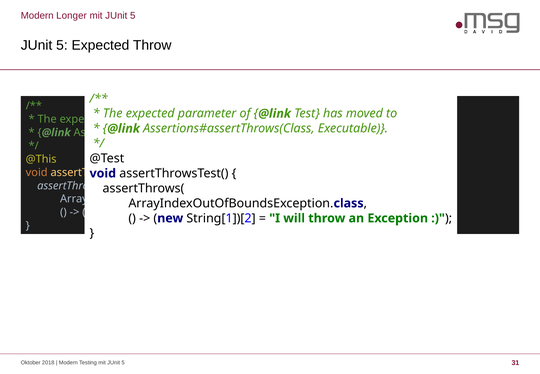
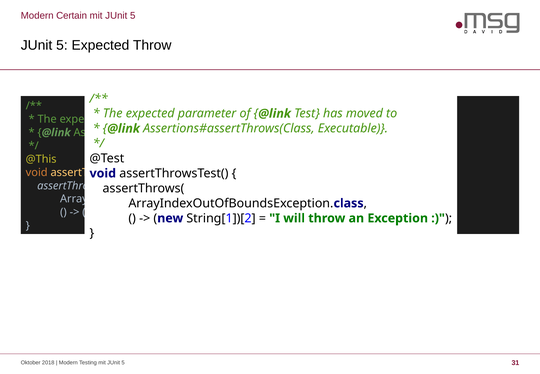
Longer: Longer -> Certain
